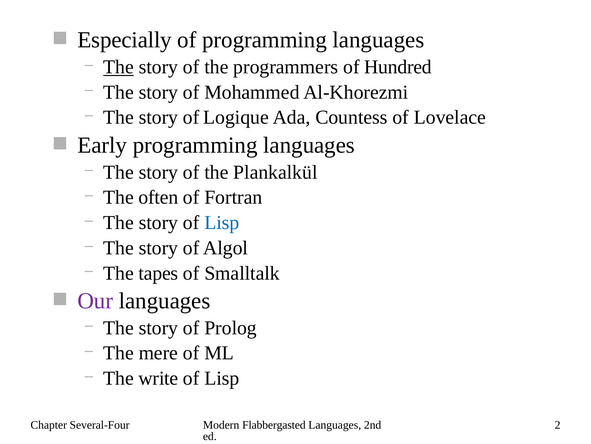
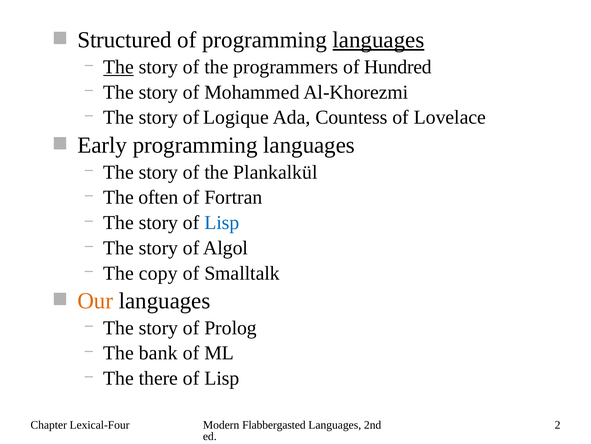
Especially: Especially -> Structured
languages at (378, 40) underline: none -> present
tapes: tapes -> copy
Our colour: purple -> orange
mere: mere -> bank
write: write -> there
Several-Four: Several-Four -> Lexical-Four
